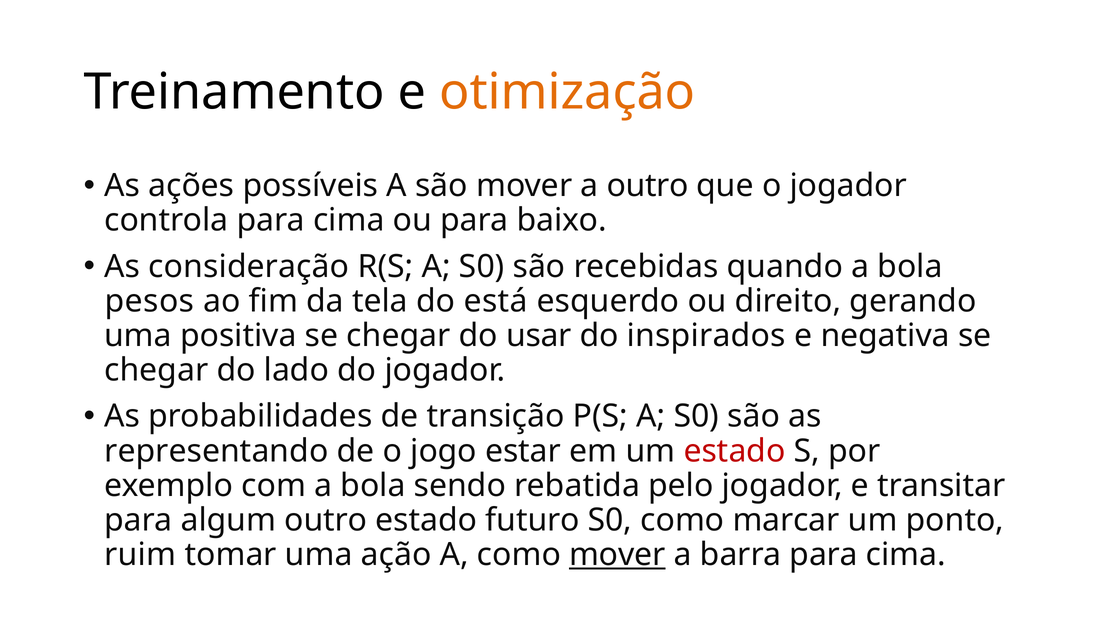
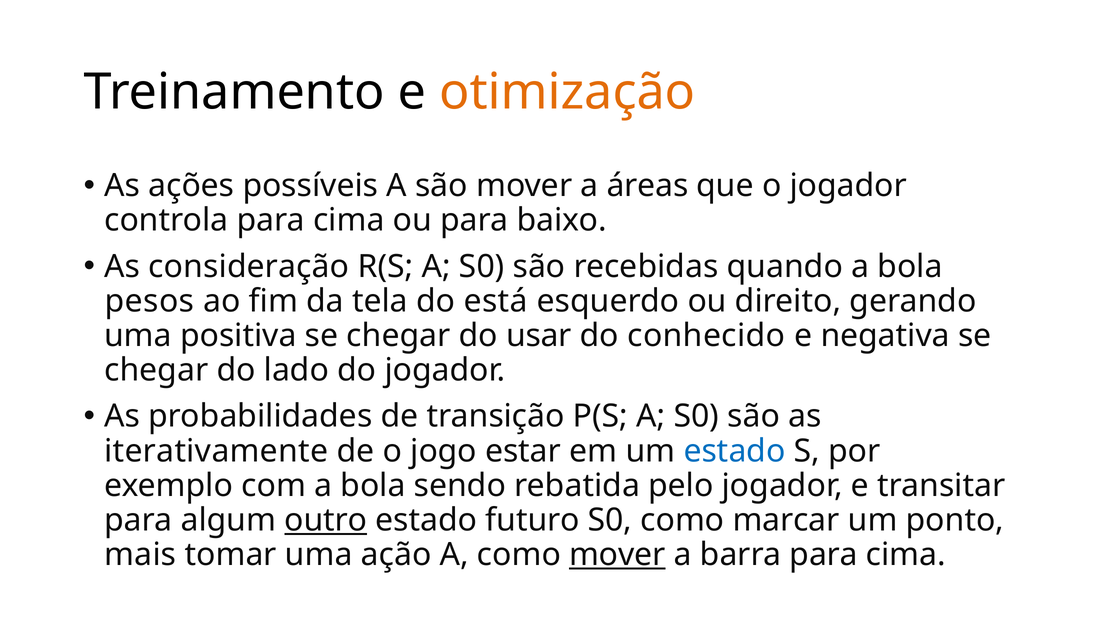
a outro: outro -> áreas
inspirados: inspirados -> conhecido
representando: representando -> iterativamente
estado at (735, 451) colour: red -> blue
outro at (326, 520) underline: none -> present
ruim: ruim -> mais
